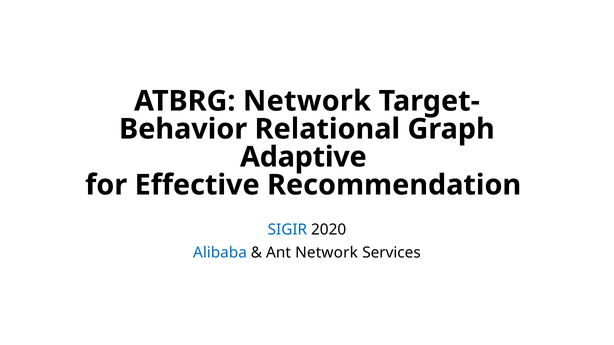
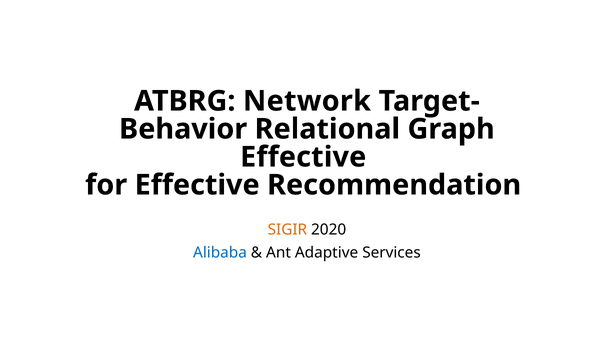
Adaptive at (303, 157): Adaptive -> Effective
SIGIR colour: blue -> orange
Ant Network: Network -> Adaptive
